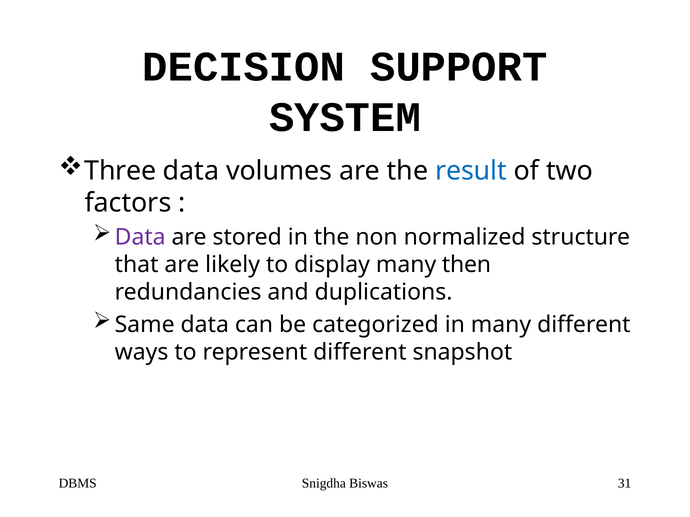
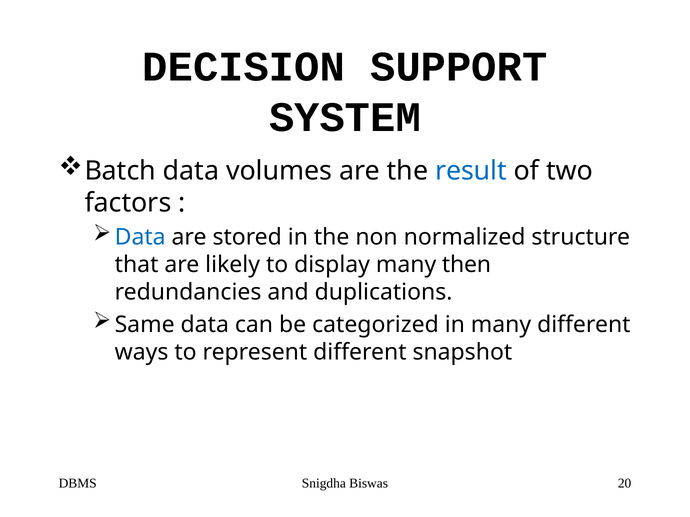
Three: Three -> Batch
Data at (140, 237) colour: purple -> blue
31: 31 -> 20
